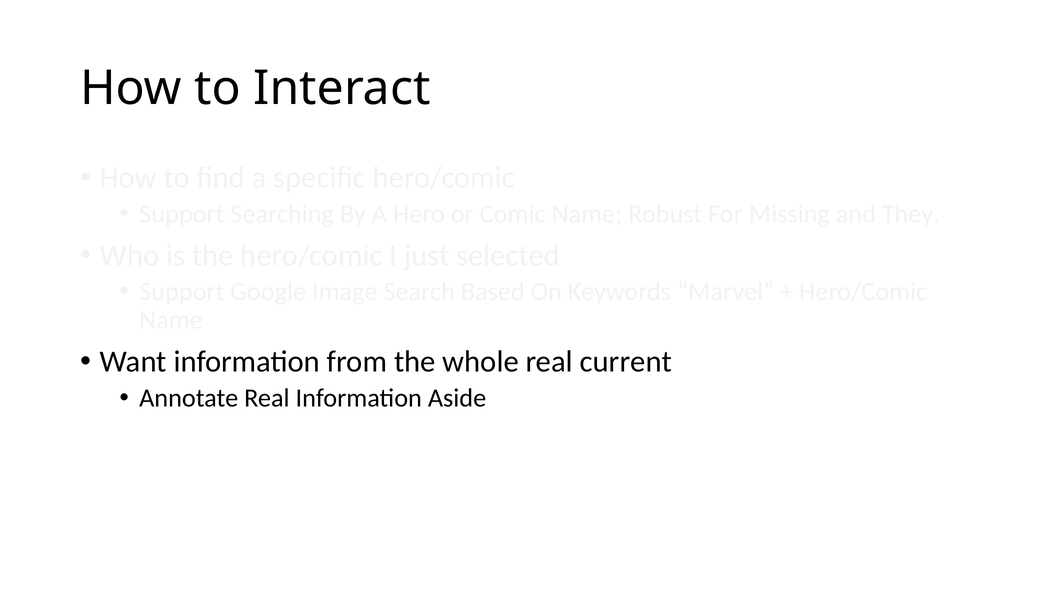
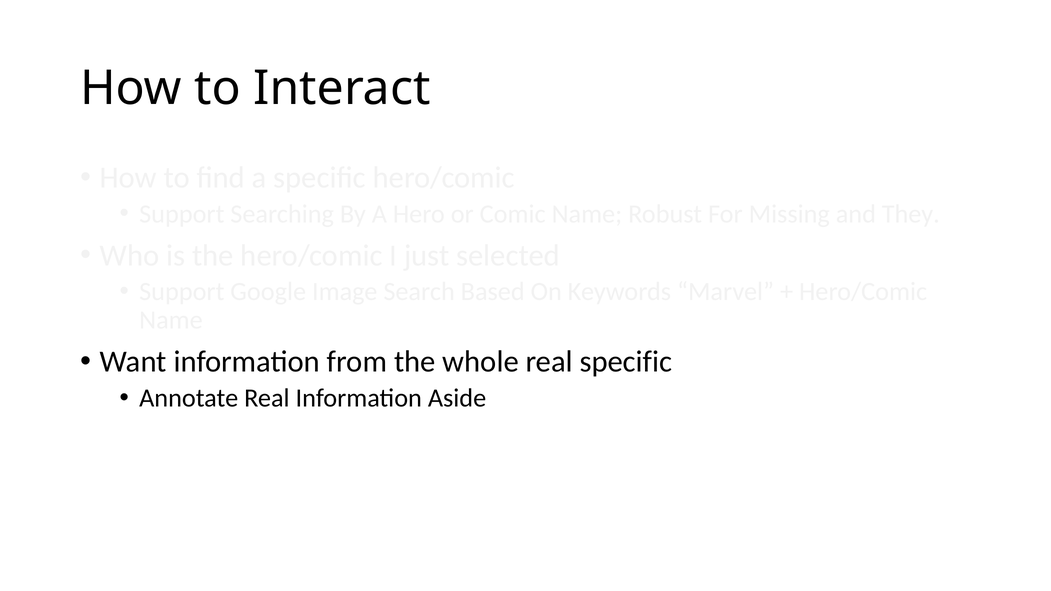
real current: current -> specific
